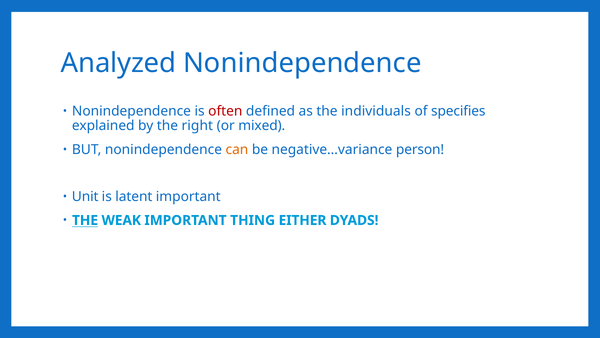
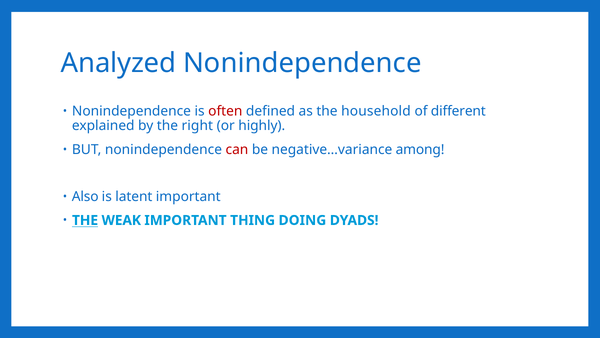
individuals: individuals -> household
specifies: specifies -> different
mixed: mixed -> highly
can colour: orange -> red
person: person -> among
Unit: Unit -> Also
EITHER: EITHER -> DOING
